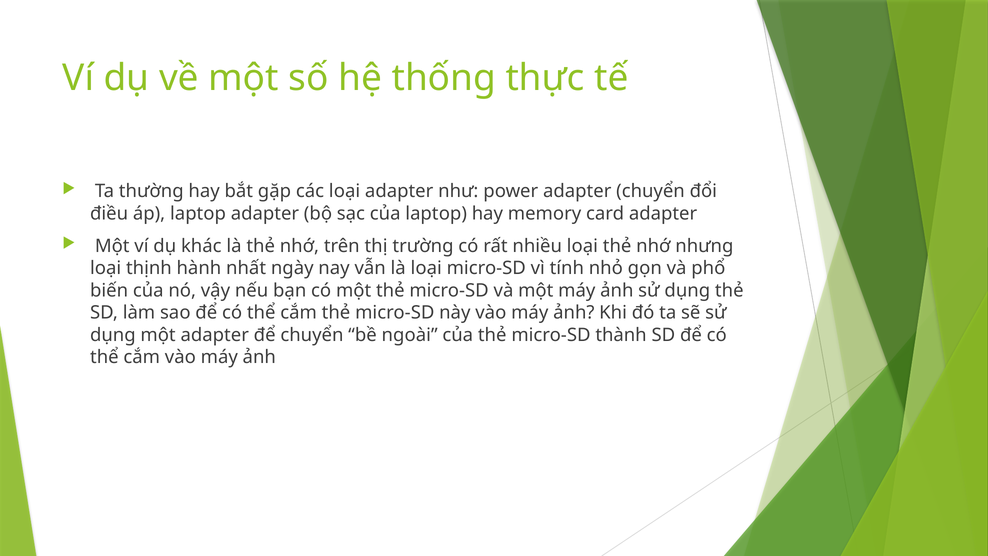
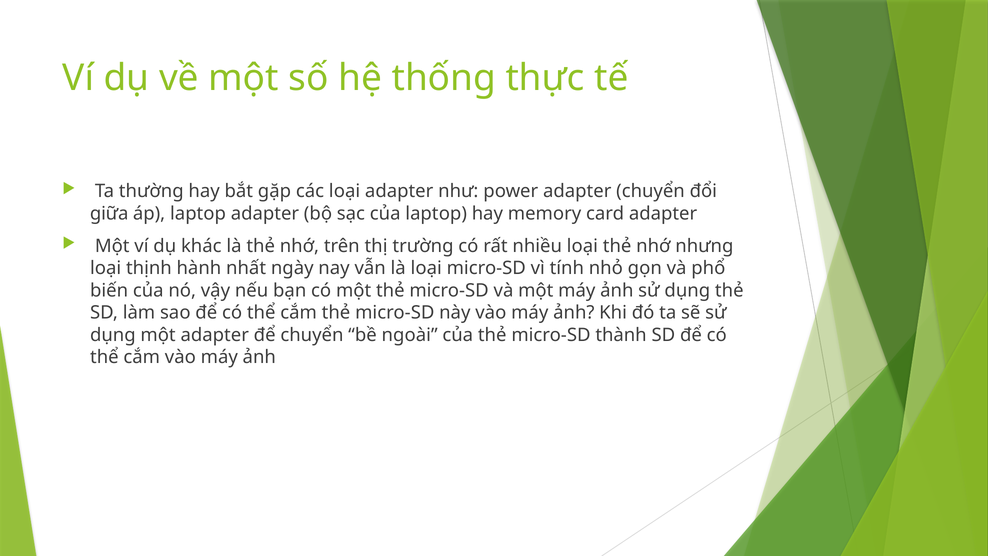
điều: điều -> giữa
